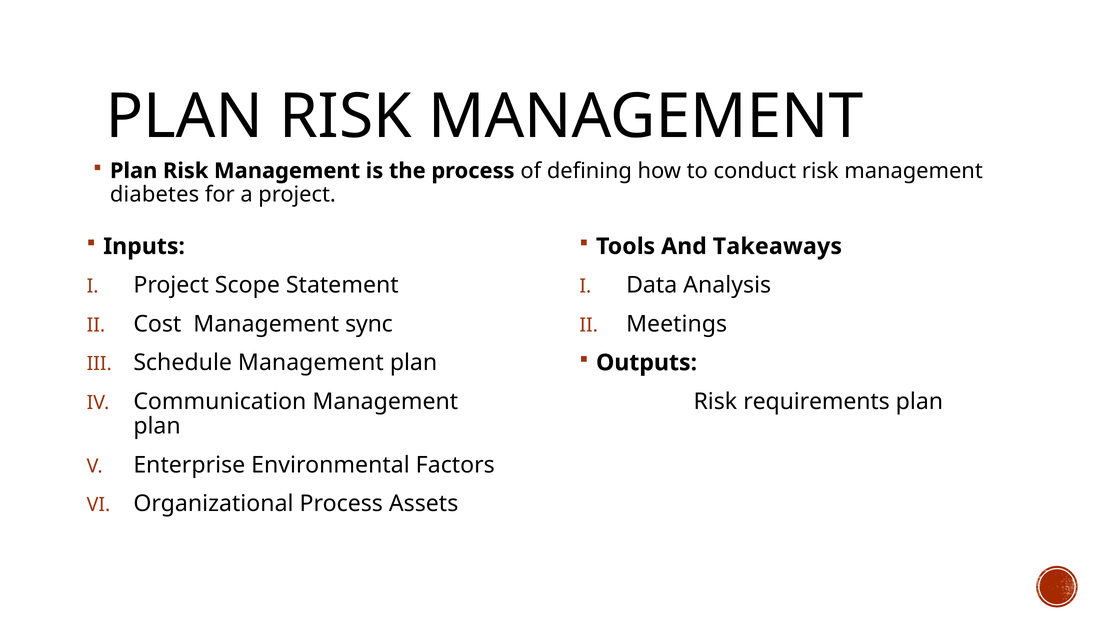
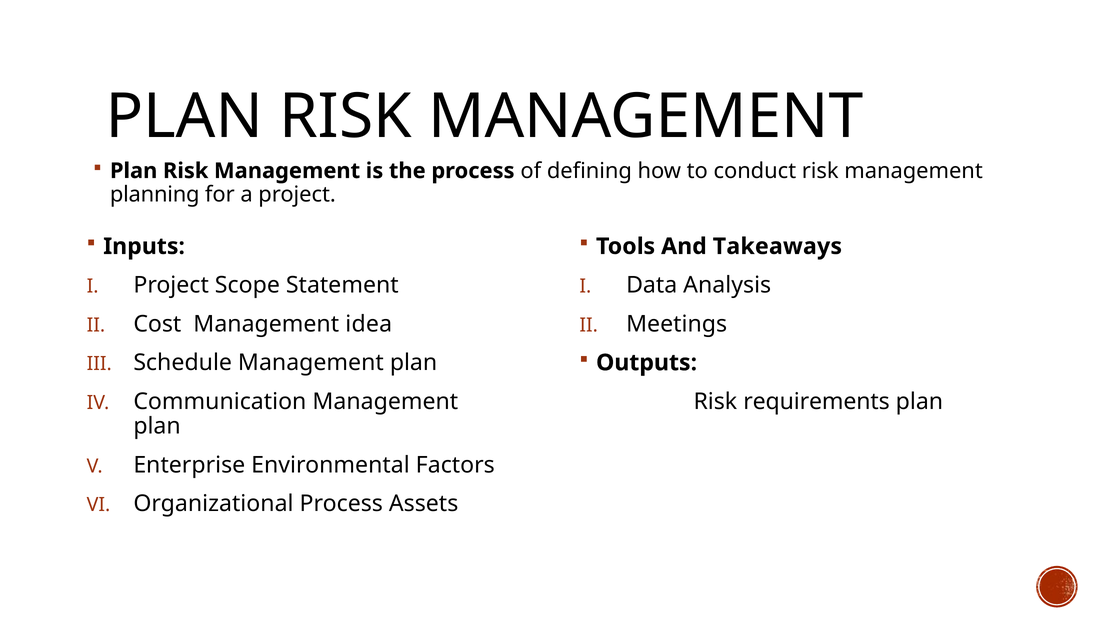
diabetes: diabetes -> planning
sync: sync -> idea
